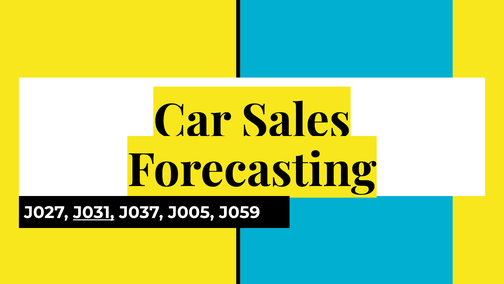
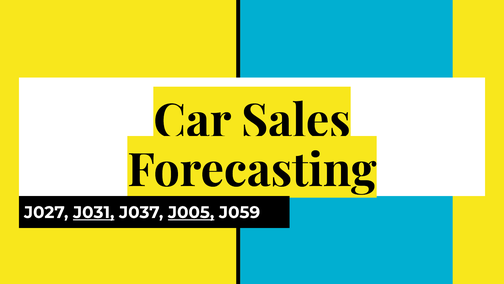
J005 underline: none -> present
